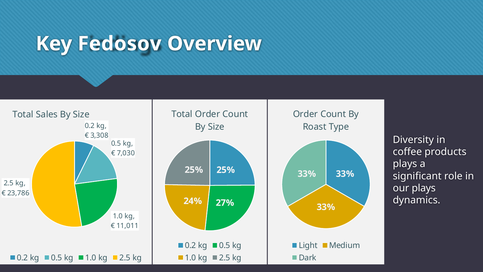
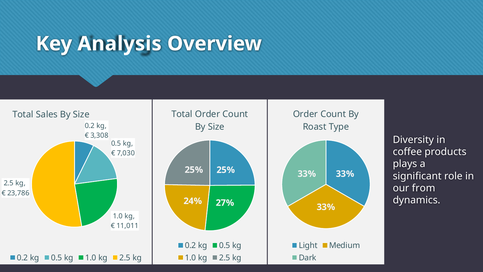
Fedosov: Fedosov -> Analysis
our plays: plays -> from
